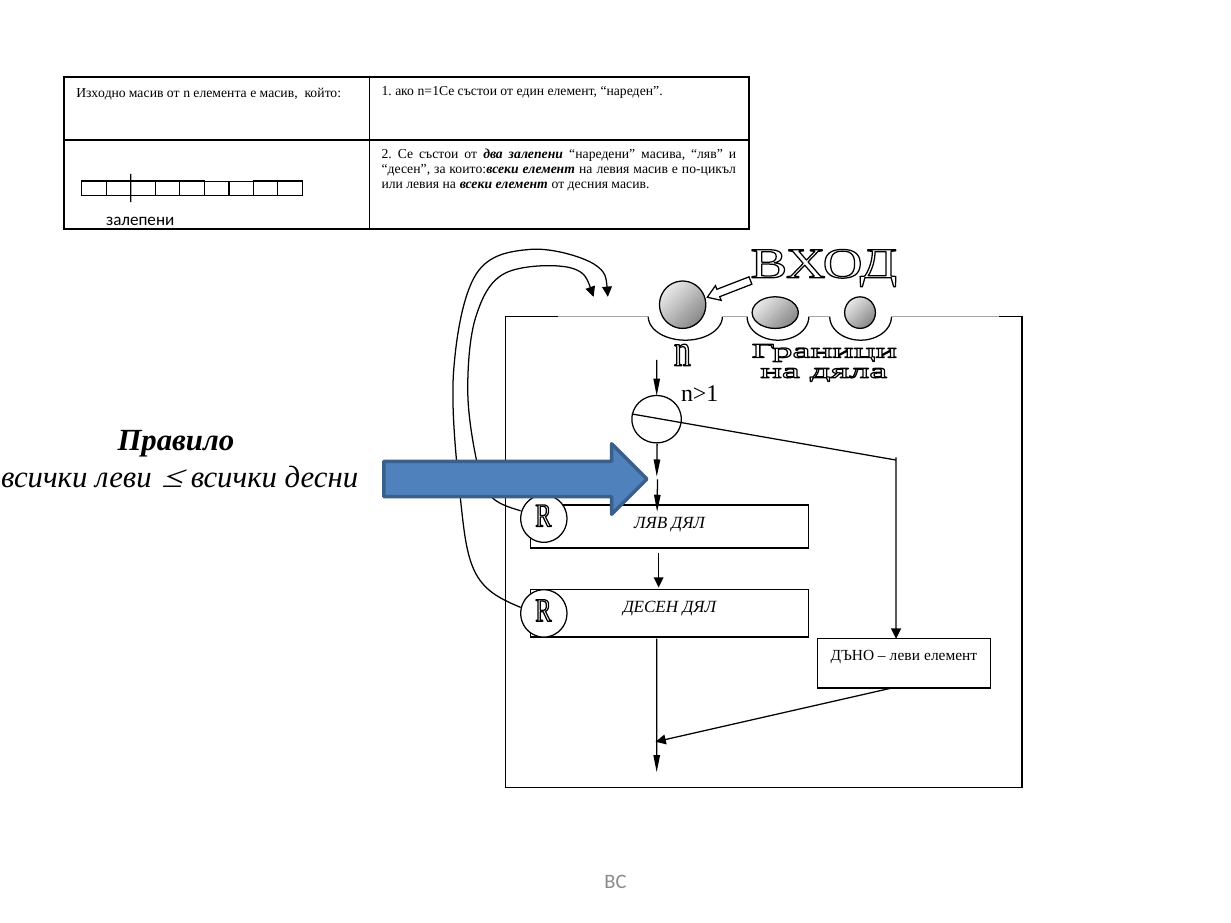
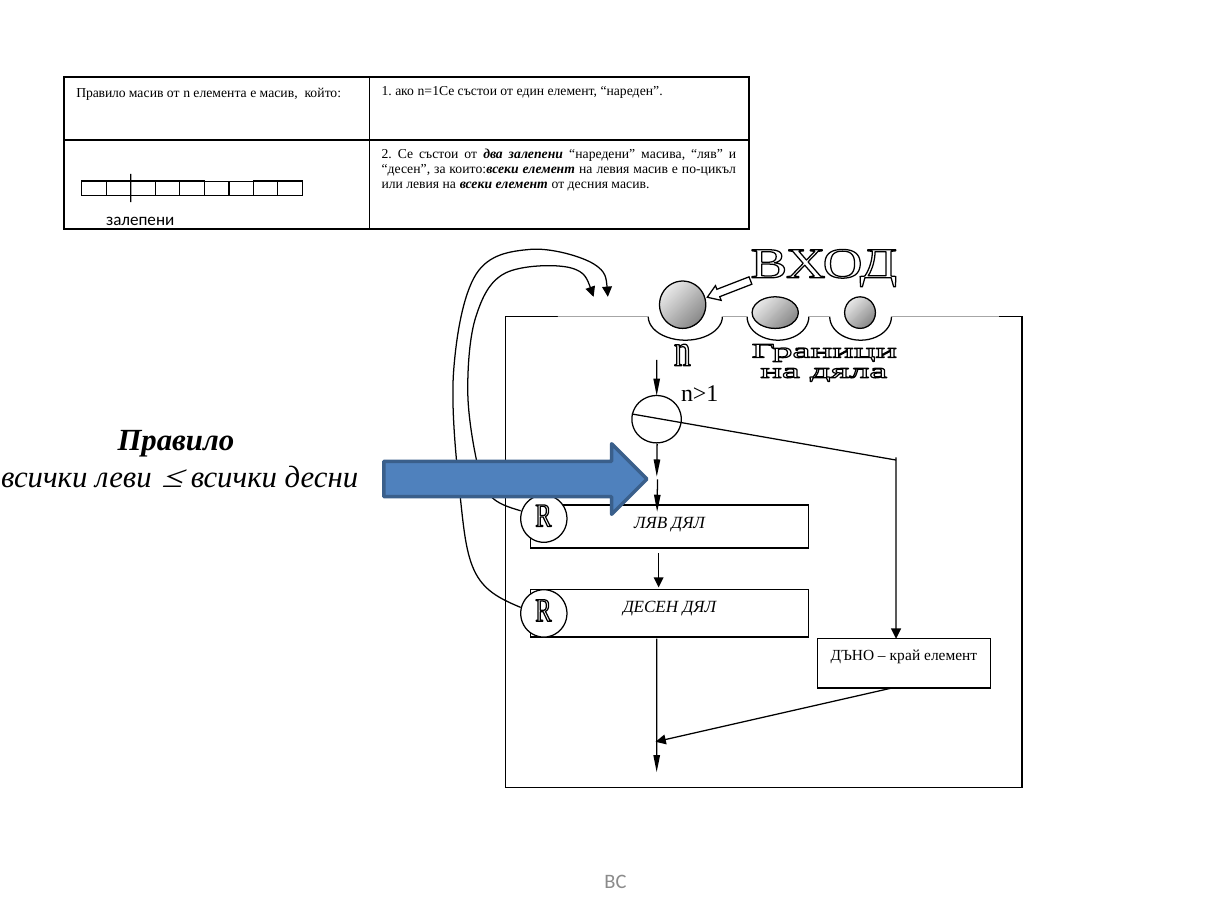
Изходно at (101, 93): Изходно -> Правило
леви at (905, 655): леви -> край
